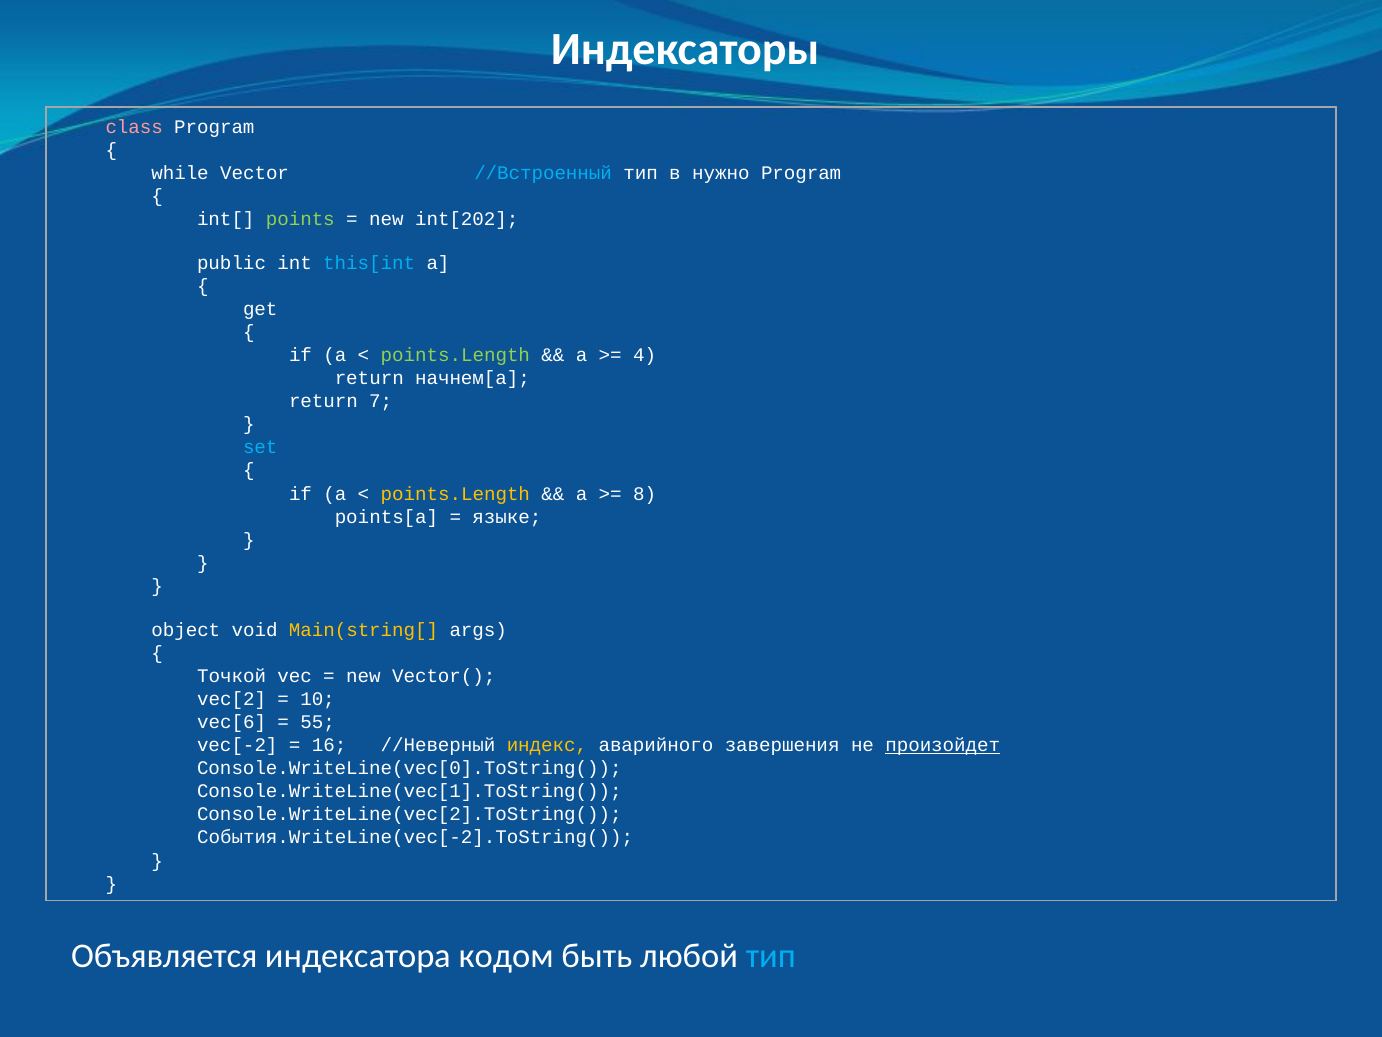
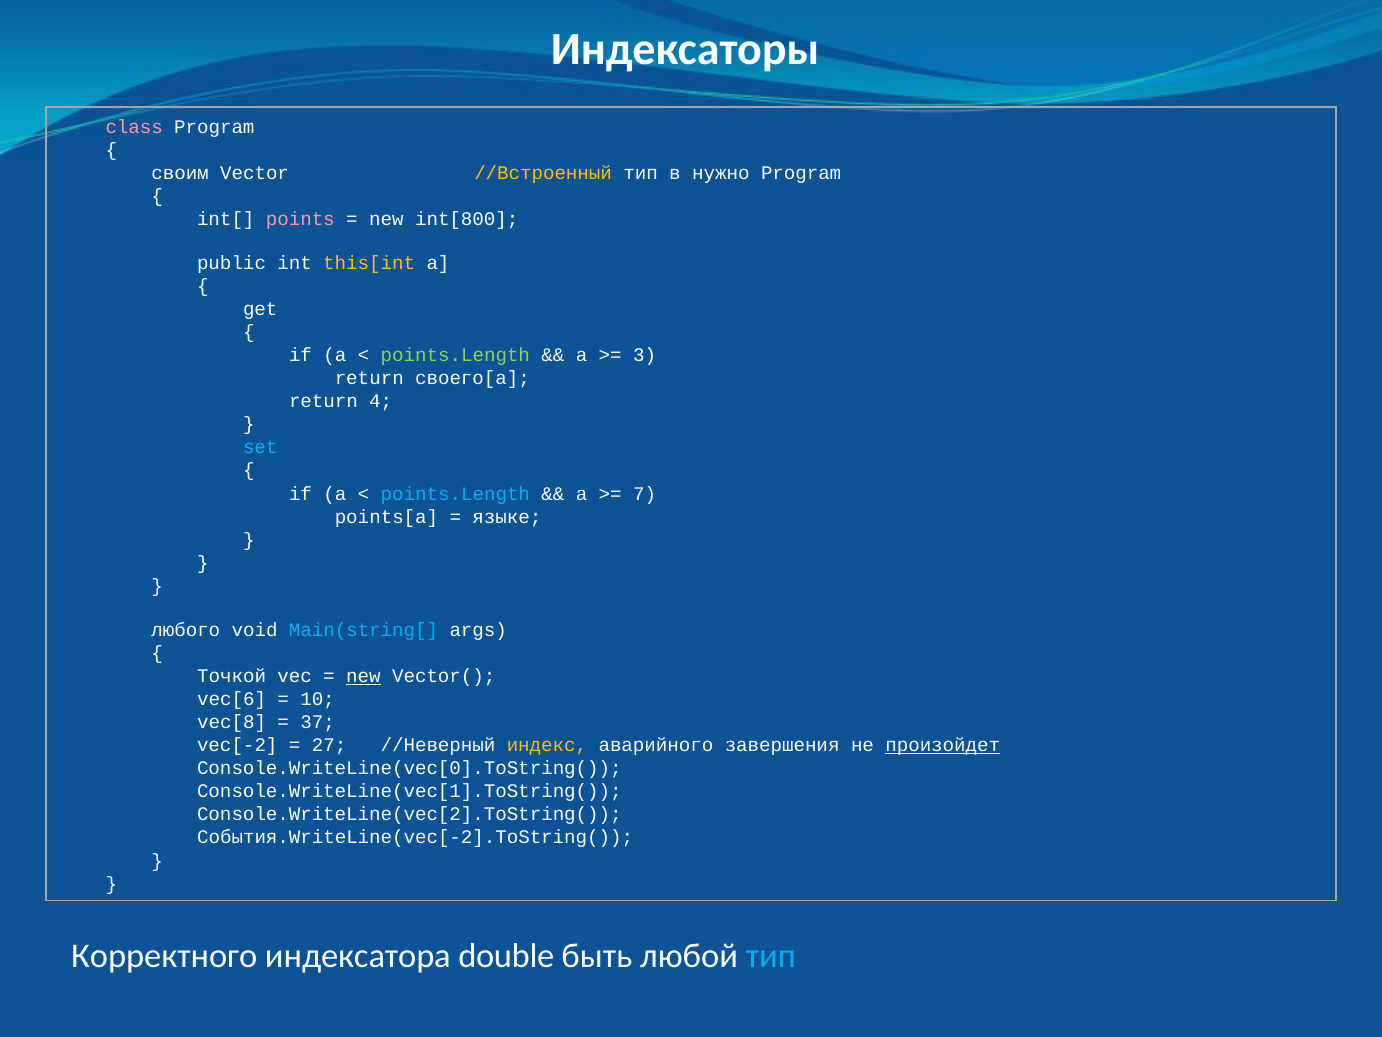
while: while -> своим
//Встроенный colour: light blue -> yellow
points colour: light green -> pink
int[202: int[202 -> int[800
this[int colour: light blue -> yellow
4: 4 -> 3
начнем[a: начнем[a -> своего[a
7: 7 -> 4
points.Length at (455, 493) colour: yellow -> light blue
8: 8 -> 7
object: object -> любого
Main(string[ colour: yellow -> light blue
new at (363, 676) underline: none -> present
vec[2: vec[2 -> vec[6
vec[6: vec[6 -> vec[8
55: 55 -> 37
16: 16 -> 27
Объявляется: Объявляется -> Корректного
кодом: кодом -> double
